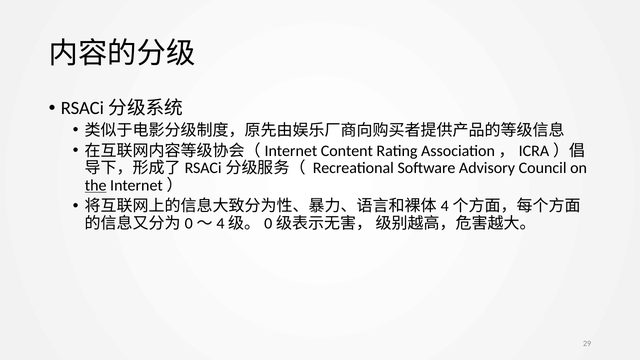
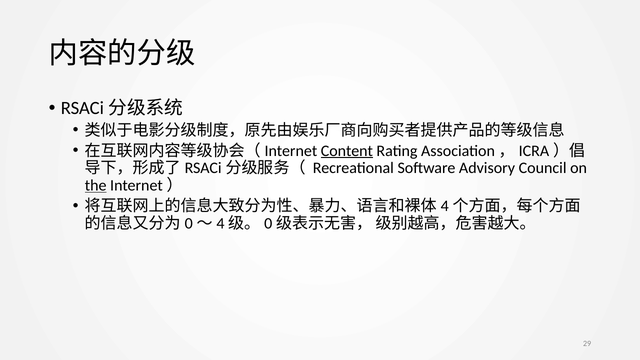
Content underline: none -> present
